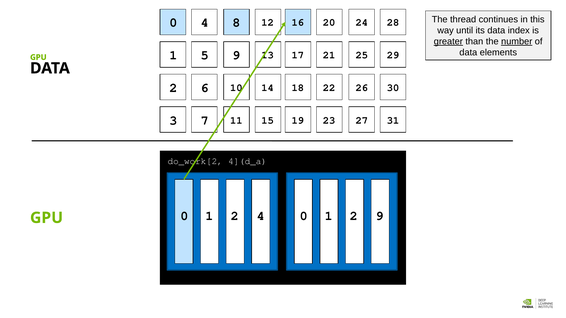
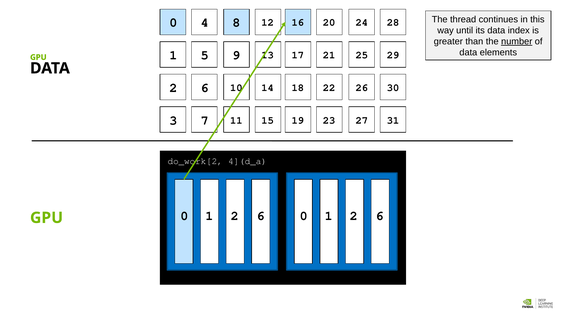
greater underline: present -> none
4 at (261, 216): 4 -> 6
9 at (380, 216): 9 -> 6
